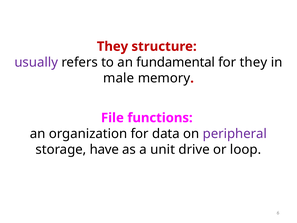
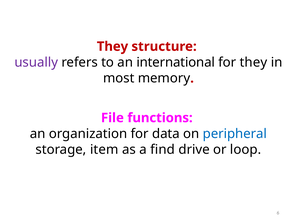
fundamental: fundamental -> international
male: male -> most
peripheral colour: purple -> blue
have: have -> item
unit: unit -> find
